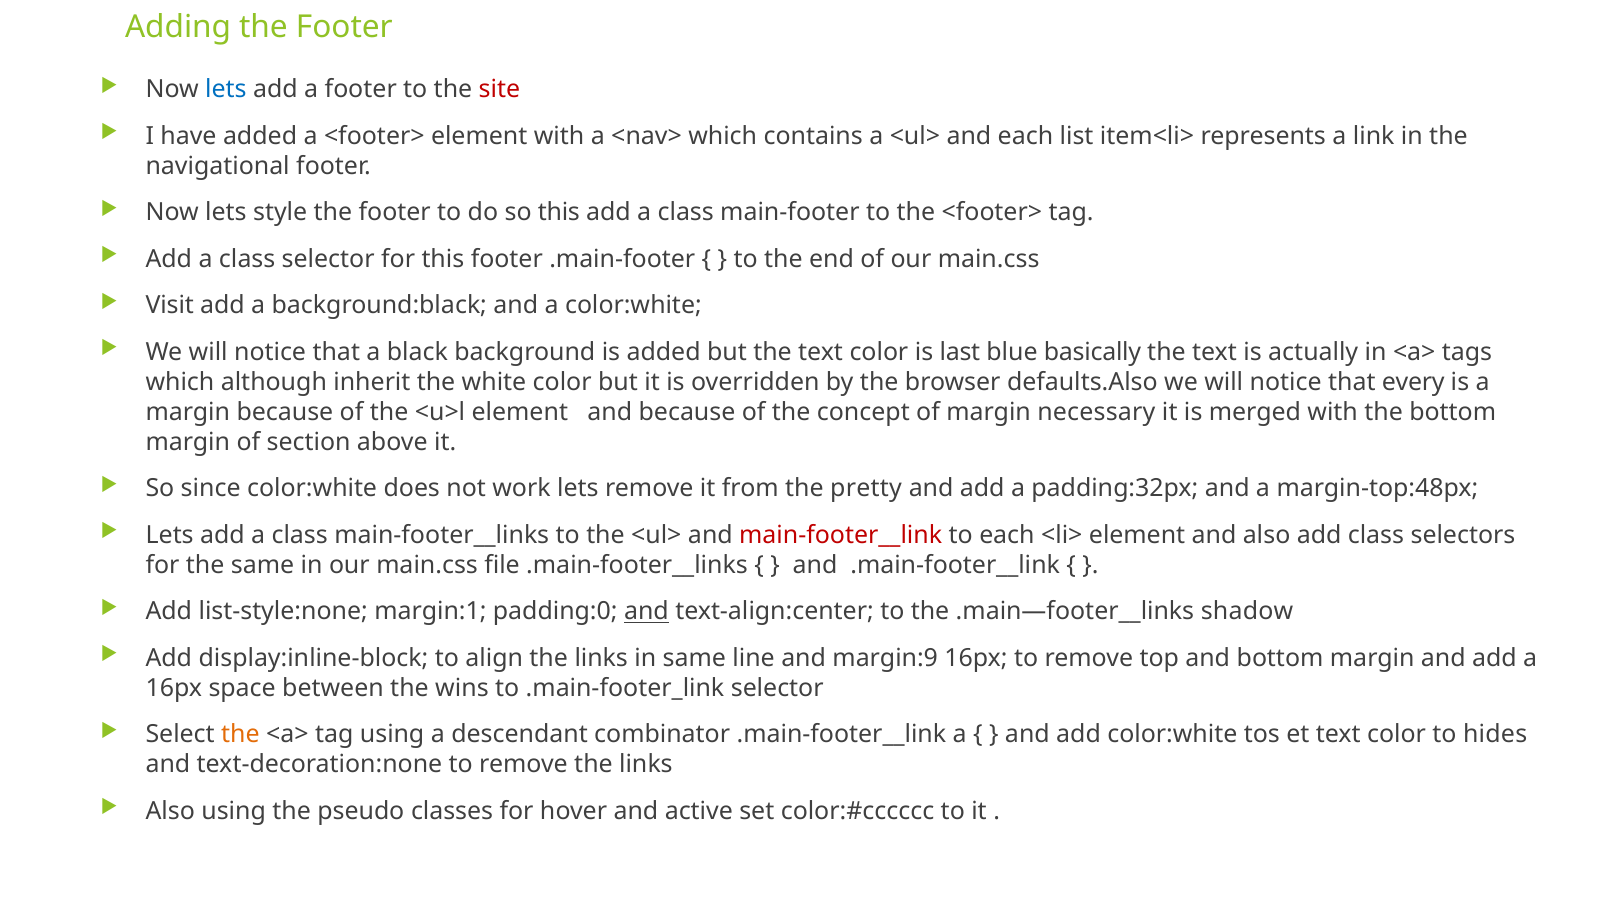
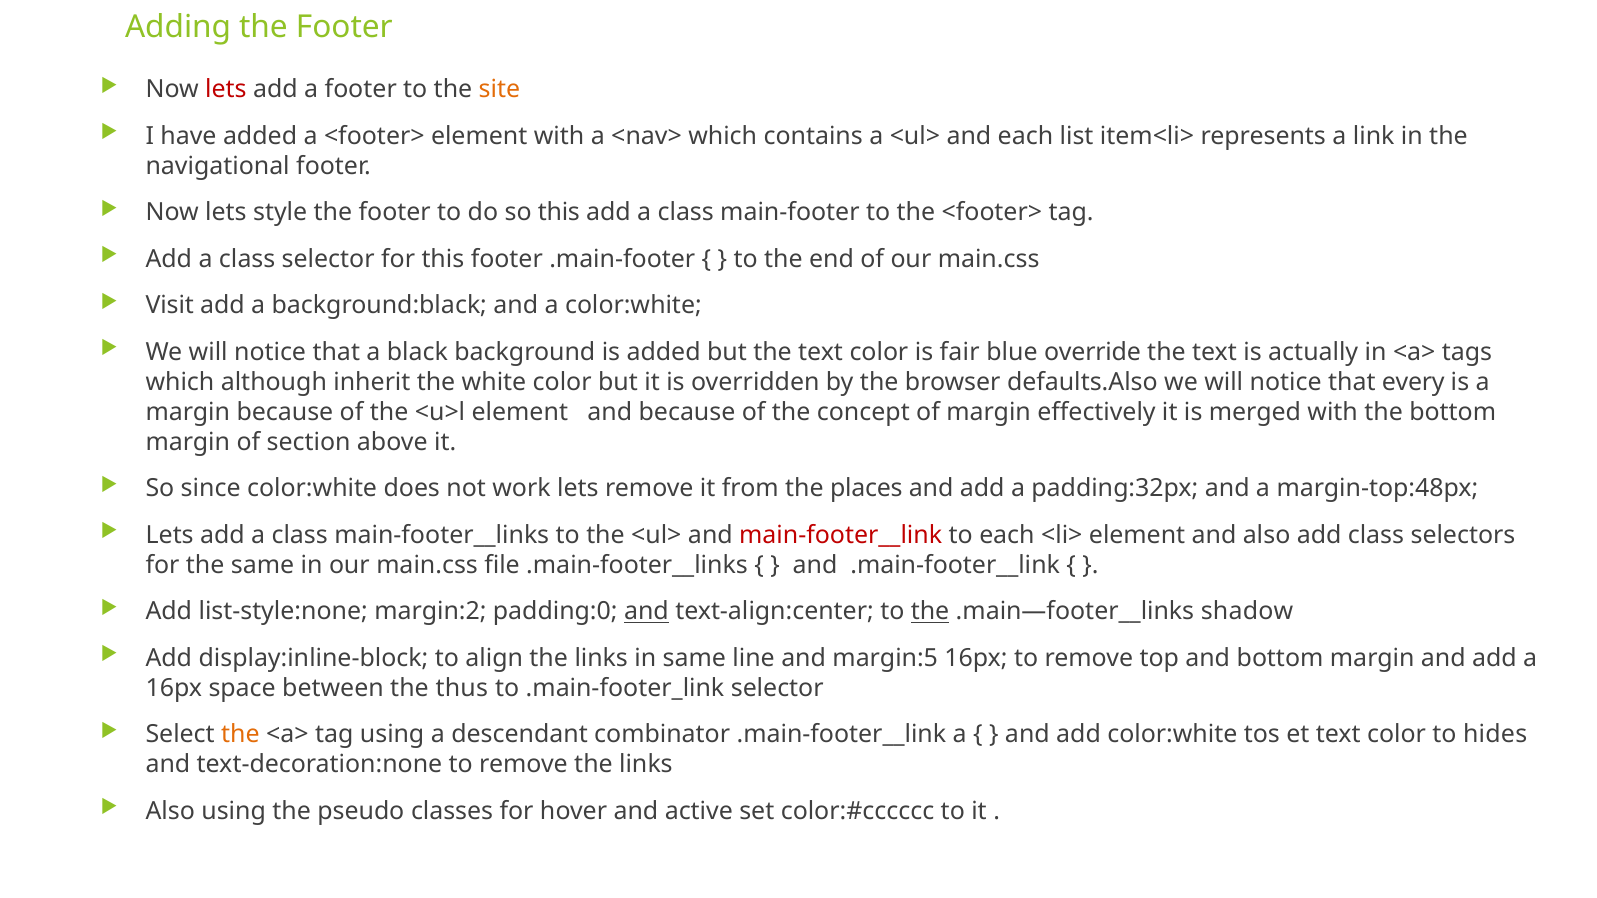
lets at (226, 89) colour: blue -> red
site colour: red -> orange
last: last -> fair
basically: basically -> override
necessary: necessary -> effectively
pretty: pretty -> places
margin:1: margin:1 -> margin:2
the at (930, 612) underline: none -> present
margin:9: margin:9 -> margin:5
wins: wins -> thus
